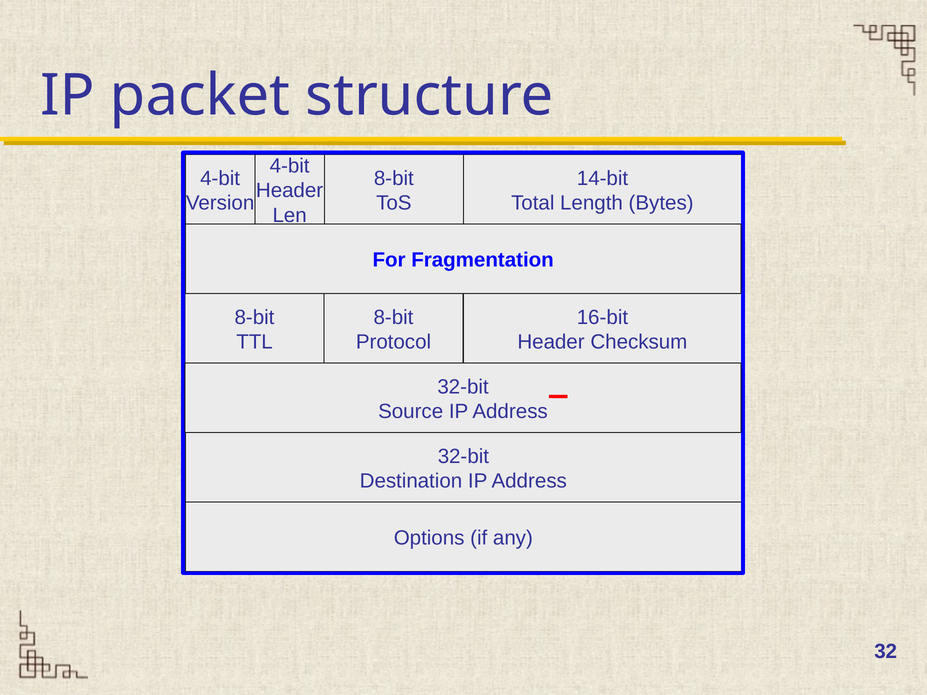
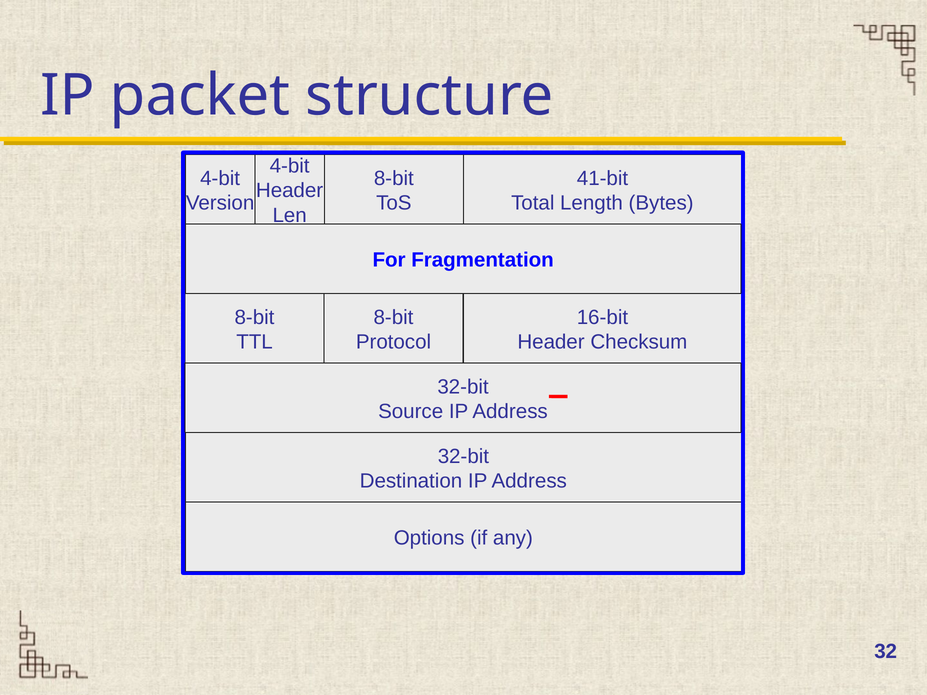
14-bit: 14-bit -> 41-bit
